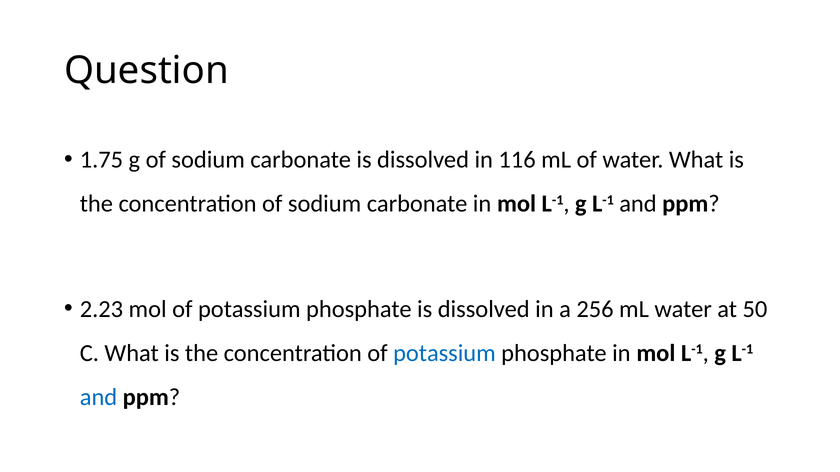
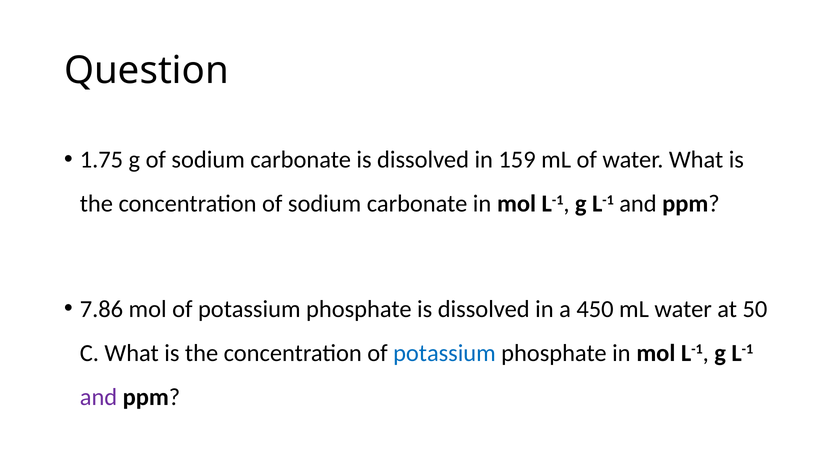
116: 116 -> 159
2.23: 2.23 -> 7.86
256: 256 -> 450
and at (99, 397) colour: blue -> purple
